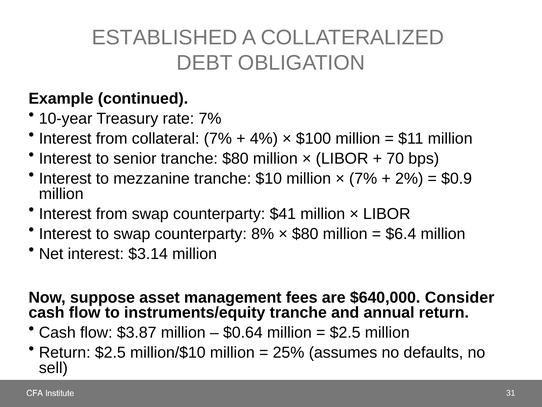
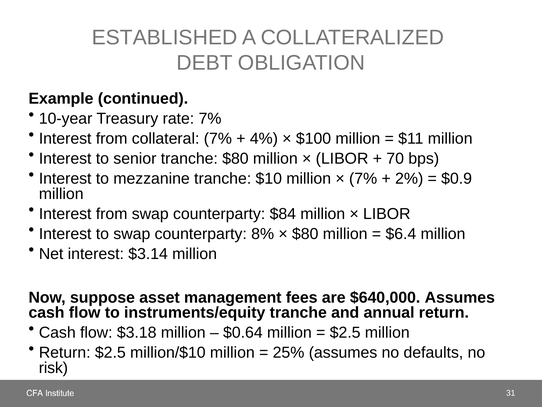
$41: $41 -> $84
$640,000 Consider: Consider -> Assumes
$3.87: $3.87 -> $3.18
sell: sell -> risk
